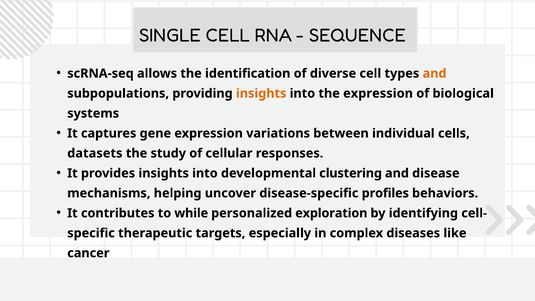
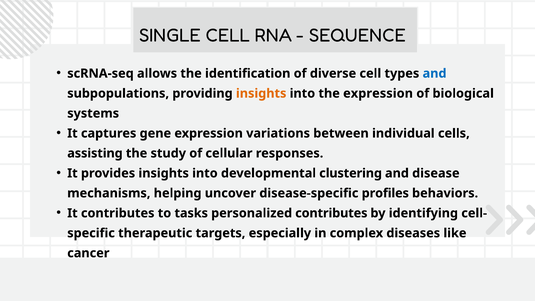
and at (435, 73) colour: orange -> blue
datasets: datasets -> assisting
while: while -> tasks
personalized exploration: exploration -> contributes
